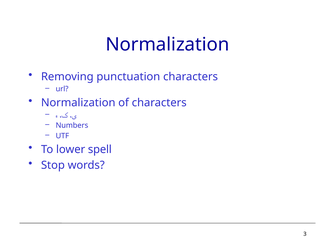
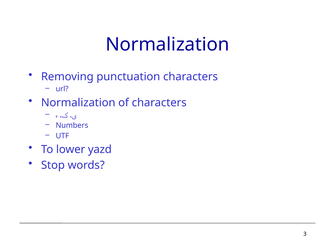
spell: spell -> yazd
